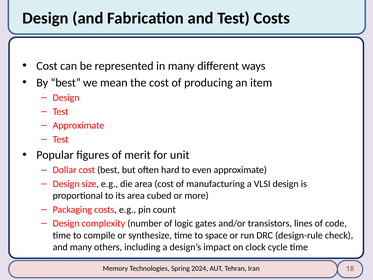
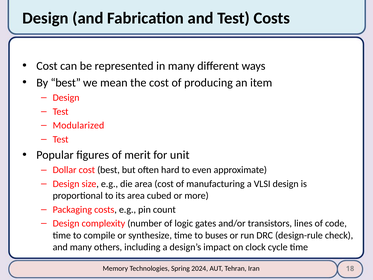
Approximate at (79, 125): Approximate -> Modularized
space: space -> buses
